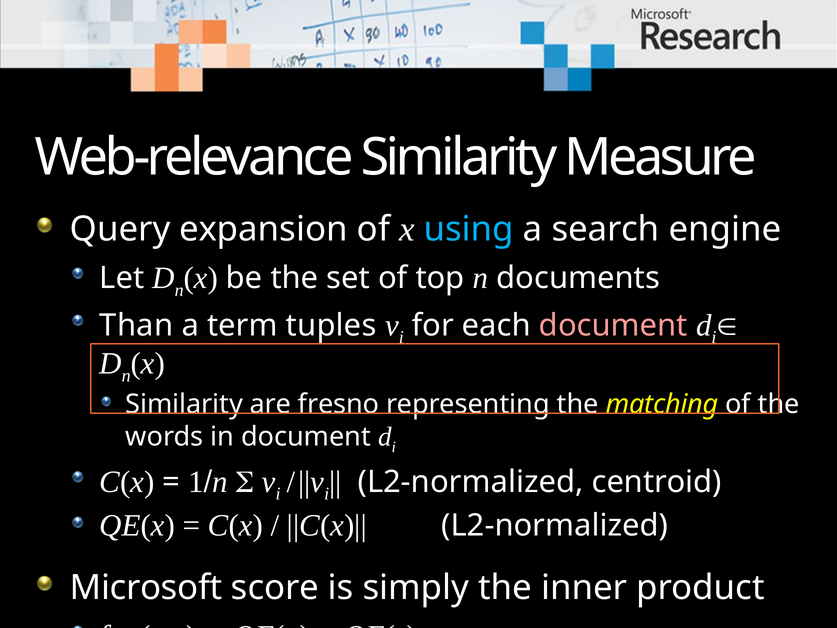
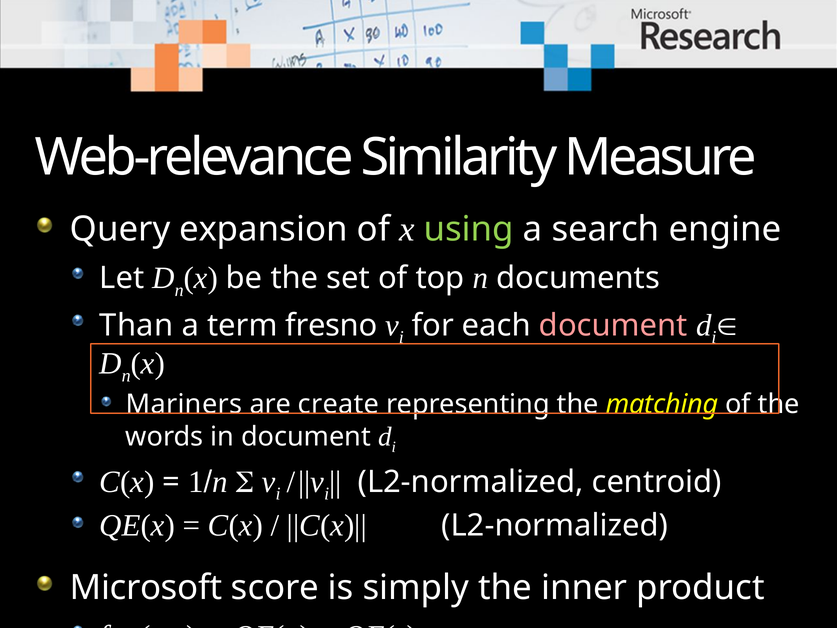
using colour: light blue -> light green
tuples: tuples -> fresno
Similarity at (184, 404): Similarity -> Mariners
fresno: fresno -> create
